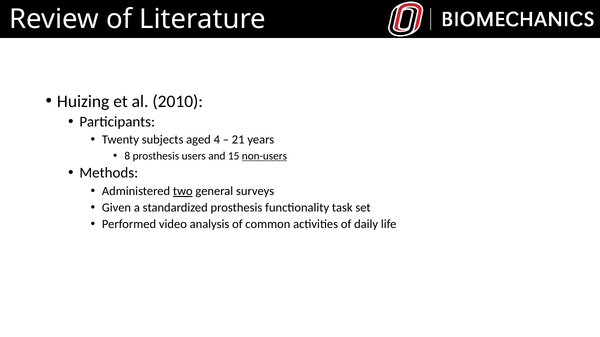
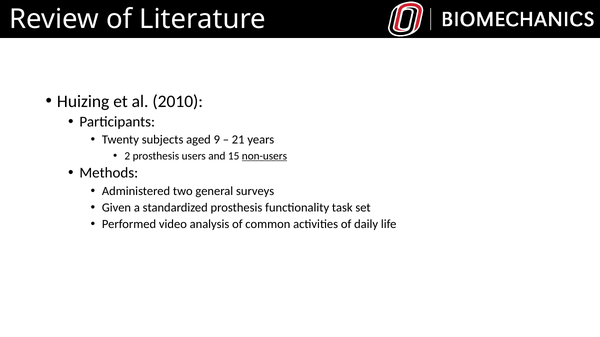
4: 4 -> 9
8: 8 -> 2
two underline: present -> none
